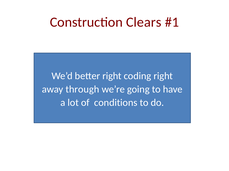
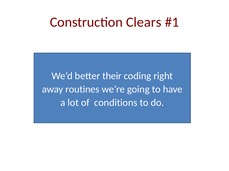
better right: right -> their
through: through -> routines
